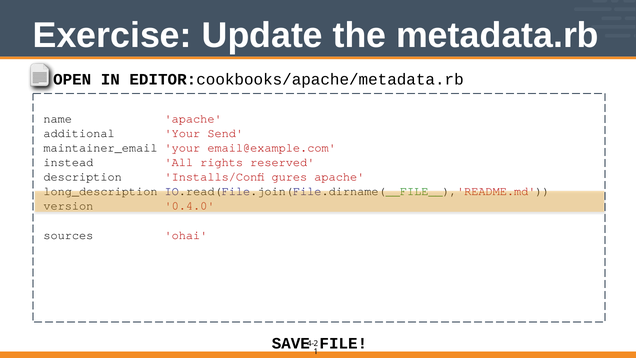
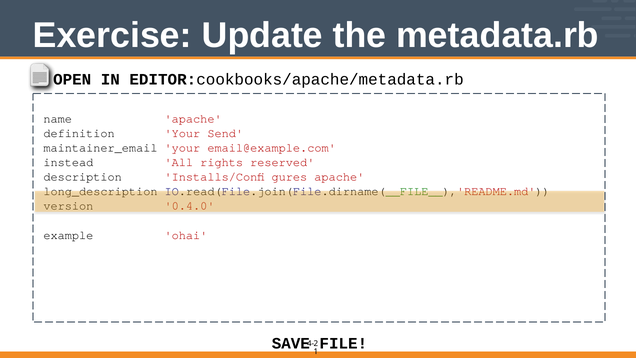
additional: additional -> definition
sources: sources -> example
